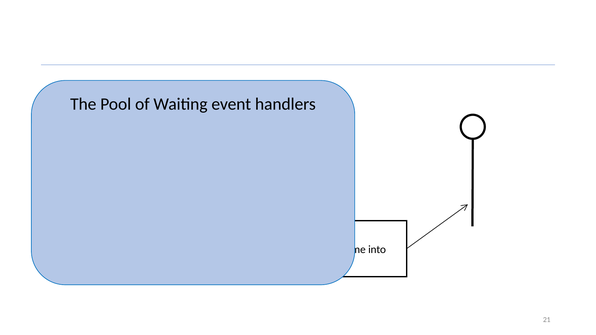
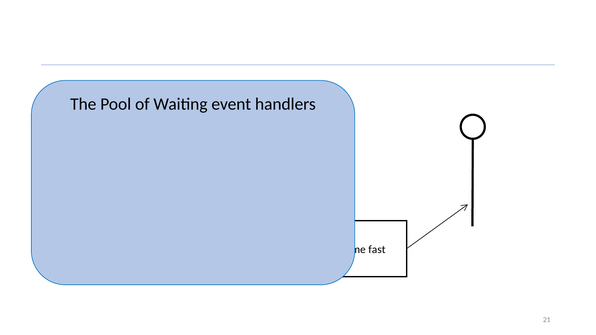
into: into -> fast
